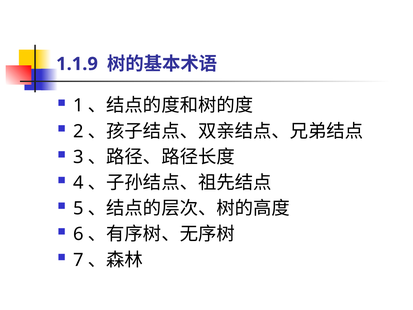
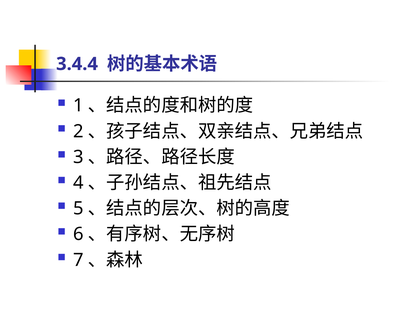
1.1.9: 1.1.9 -> 3.4.4
